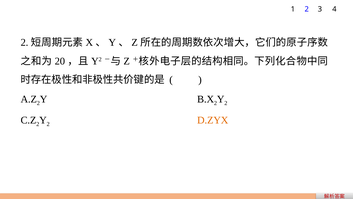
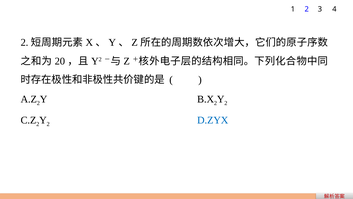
D.ZYX colour: orange -> blue
